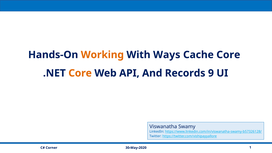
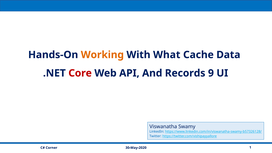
Ways: Ways -> What
Cache Core: Core -> Data
Core at (80, 73) colour: orange -> red
